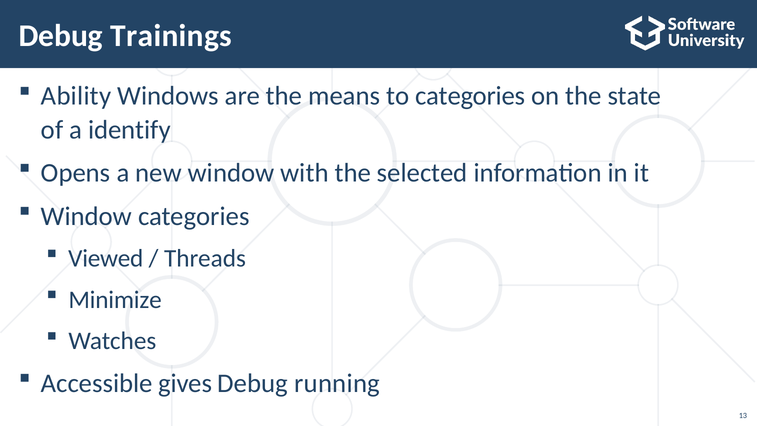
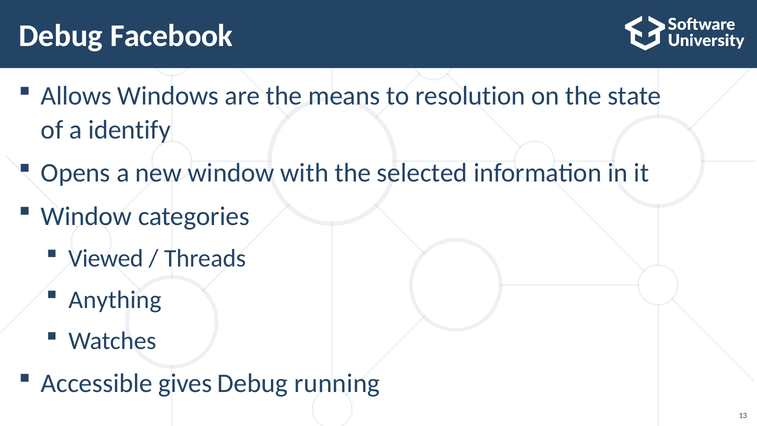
Trainings: Trainings -> Facebook
Ability: Ability -> Allows
to categories: categories -> resolution
Minimize: Minimize -> Anything
